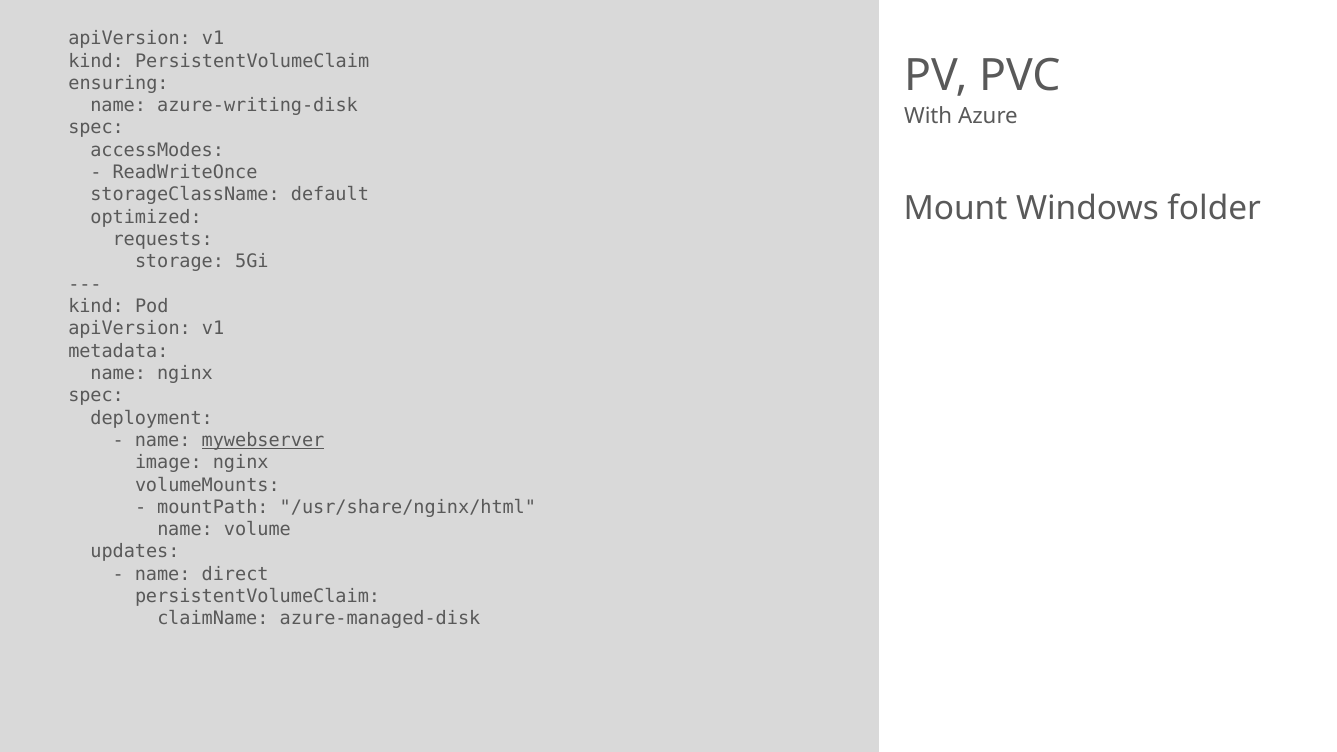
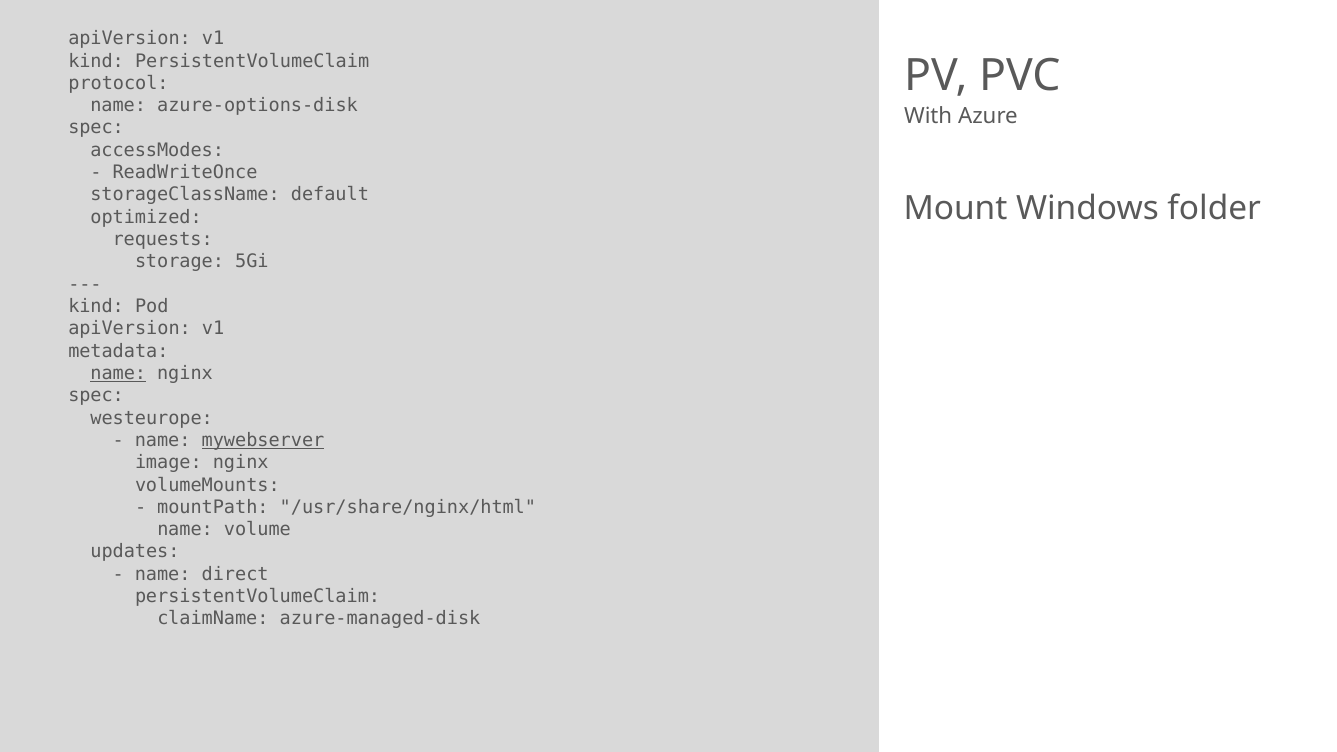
ensuring: ensuring -> protocol
azure-writing-disk: azure-writing-disk -> azure-options-disk
name at (118, 373) underline: none -> present
deployment: deployment -> westeurope
